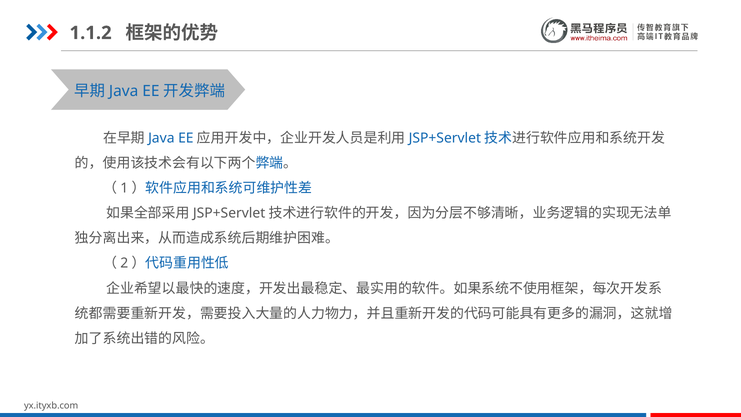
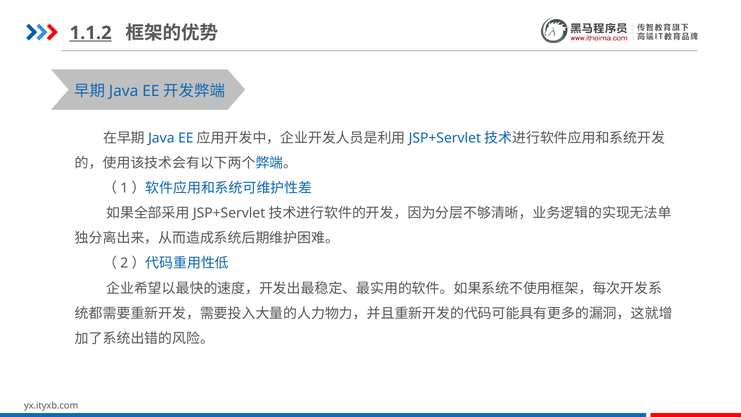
1.1.2 underline: none -> present
